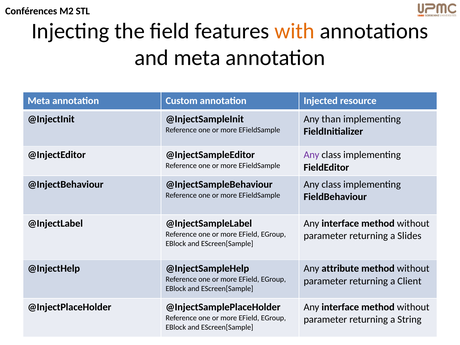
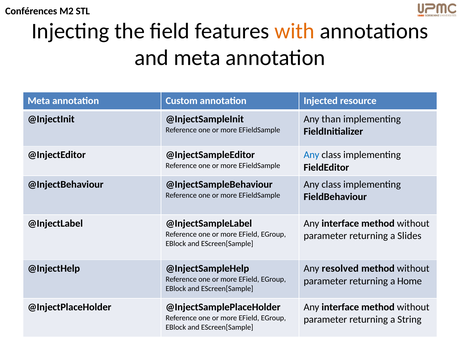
Any at (311, 155) colour: purple -> blue
attribute: attribute -> resolved
Client: Client -> Home
